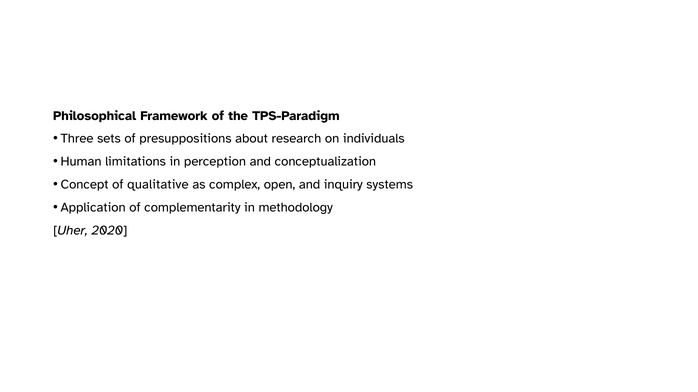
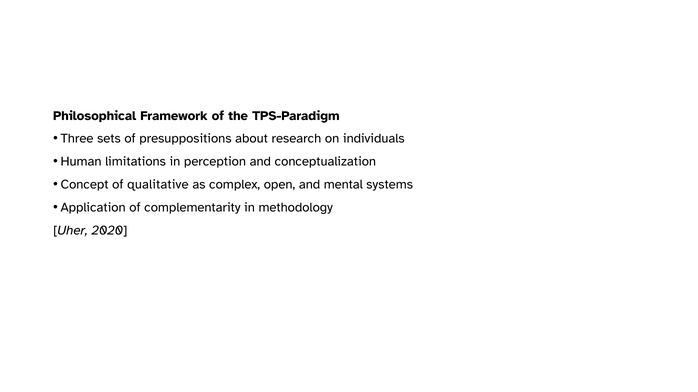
inquiry: inquiry -> mental
